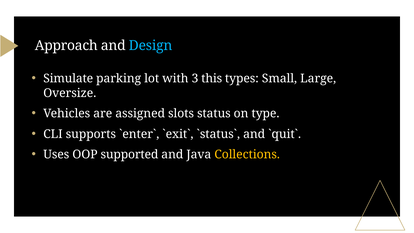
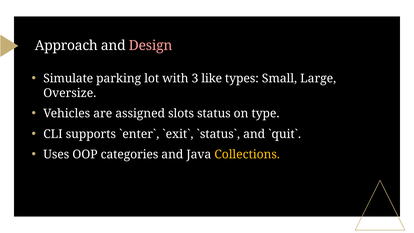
Design colour: light blue -> pink
this: this -> like
supported: supported -> categories
